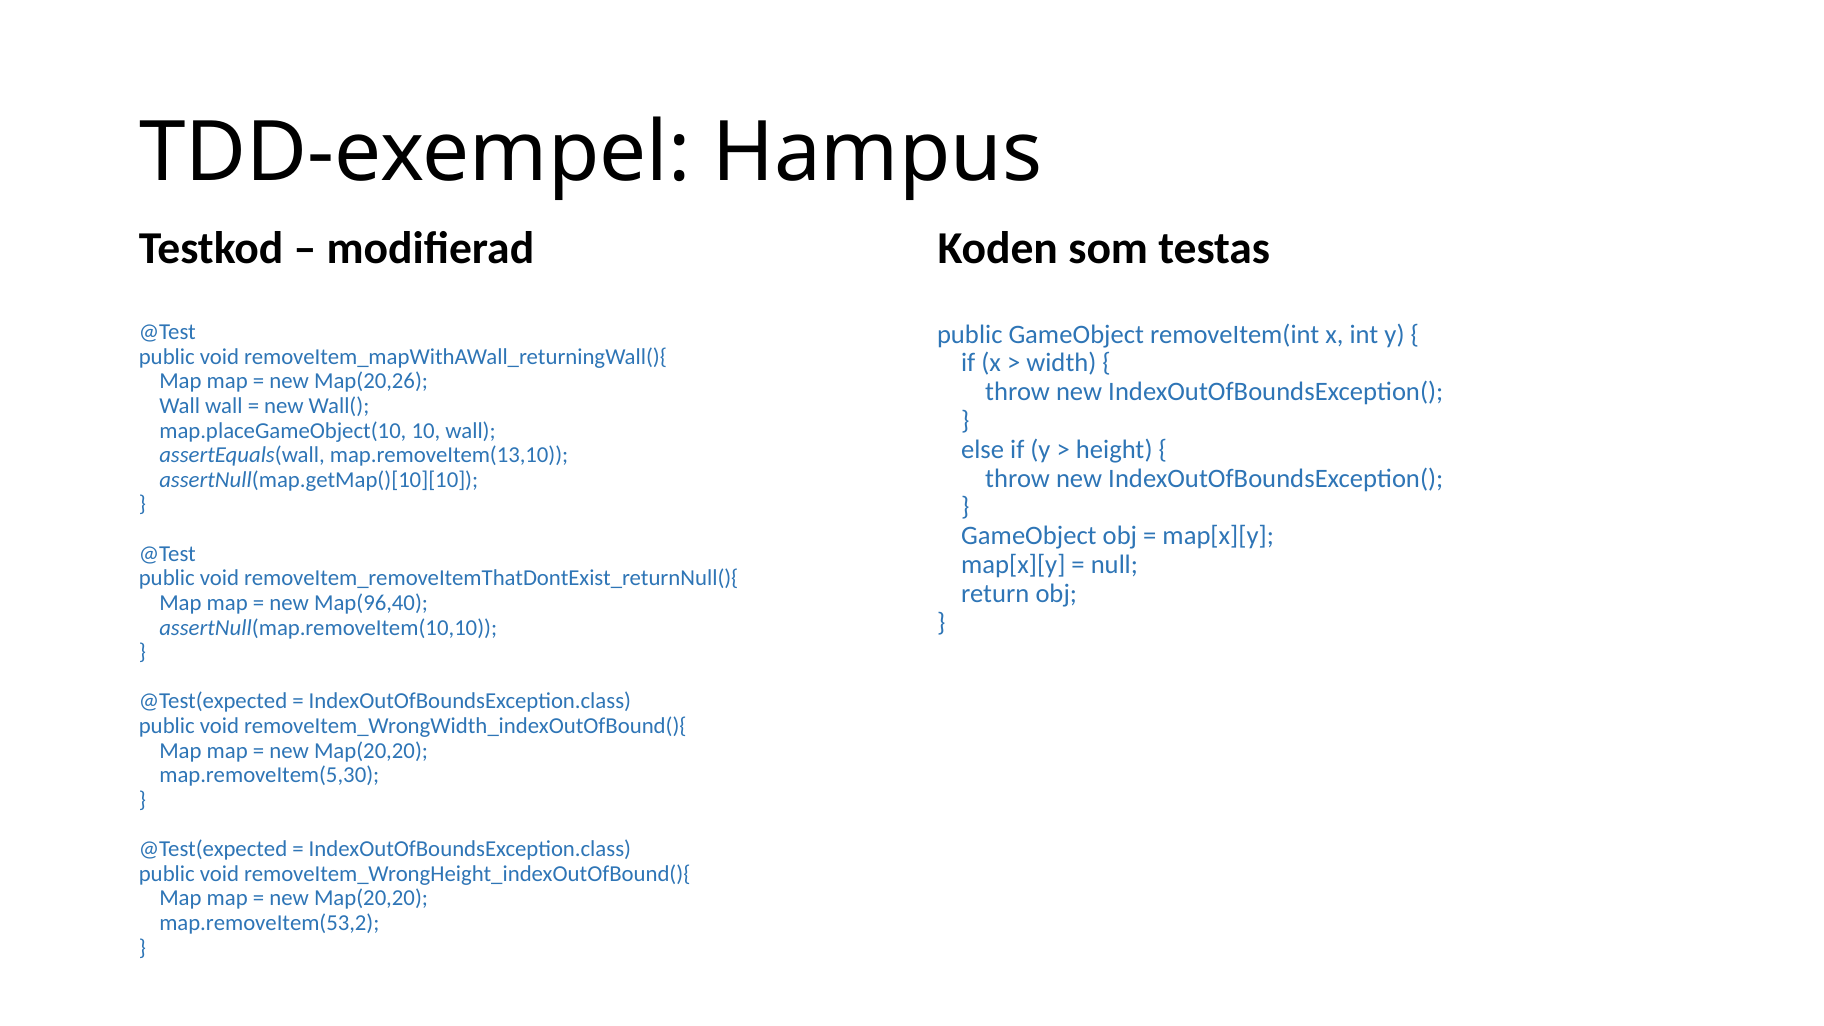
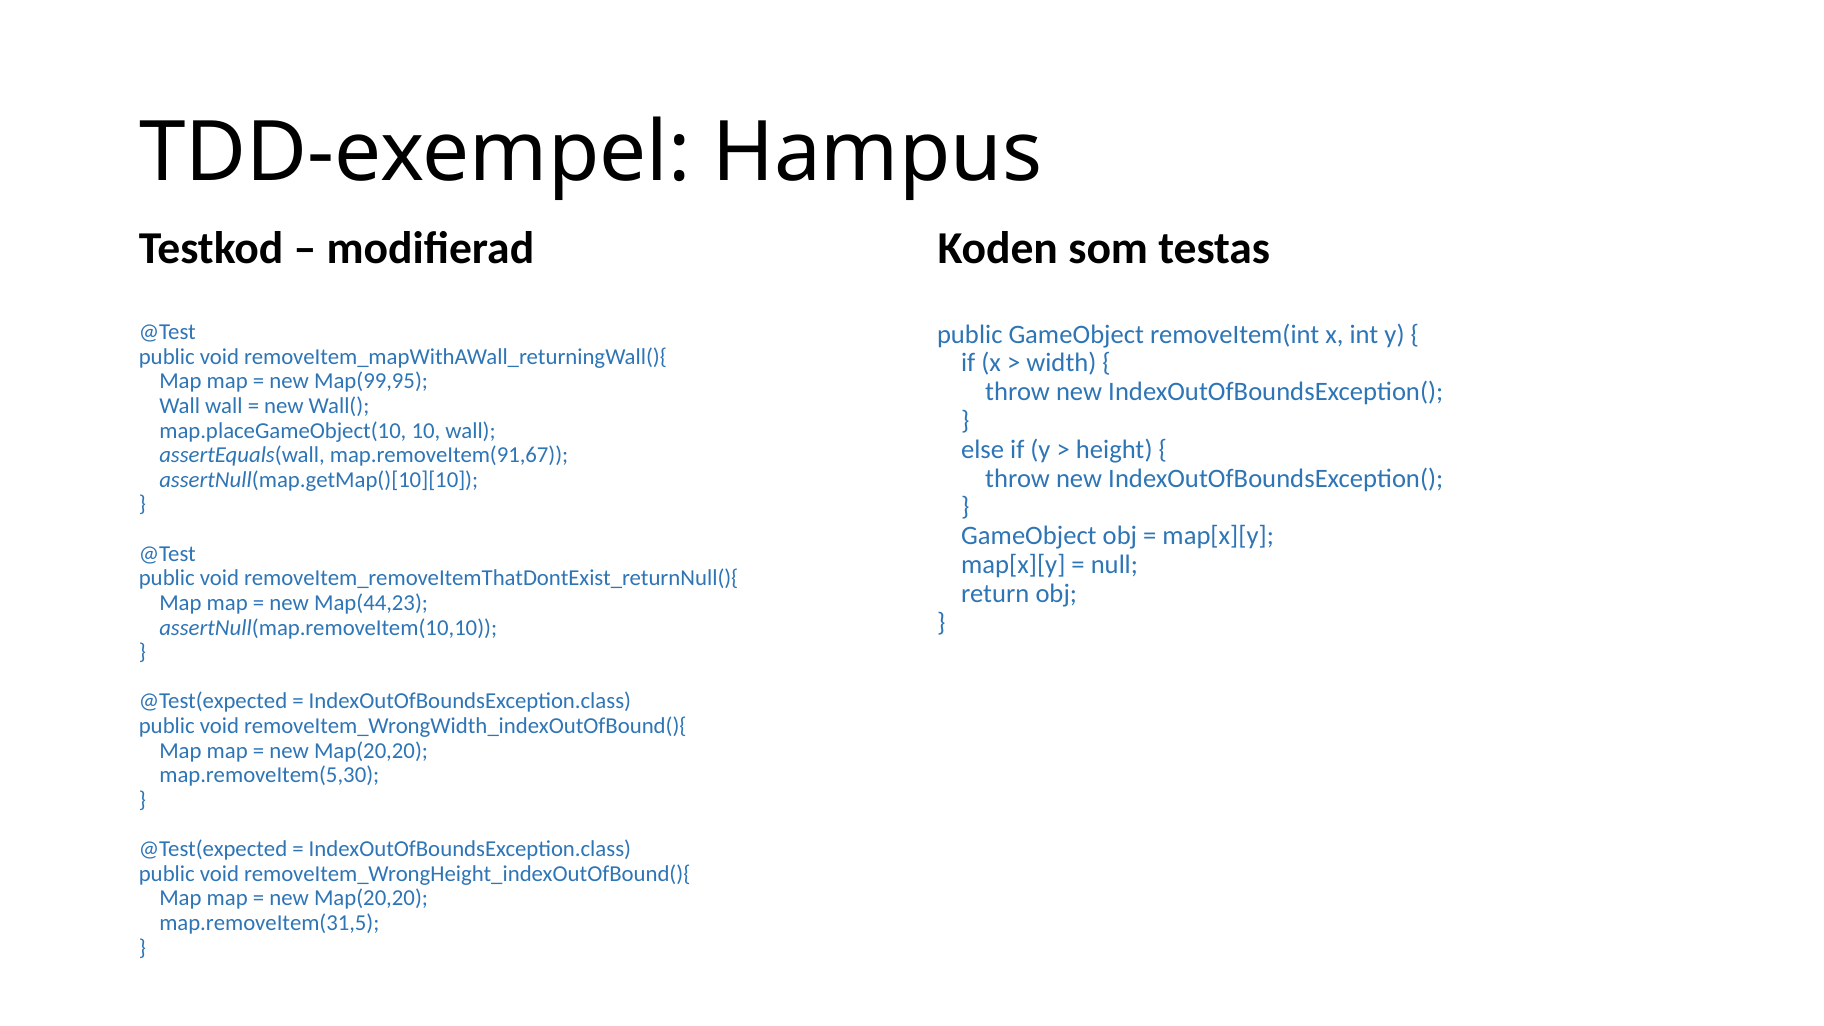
Map(20,26: Map(20,26 -> Map(99,95
map.removeItem(13,10: map.removeItem(13,10 -> map.removeItem(91,67
Map(96,40: Map(96,40 -> Map(44,23
map.removeItem(53,2: map.removeItem(53,2 -> map.removeItem(31,5
